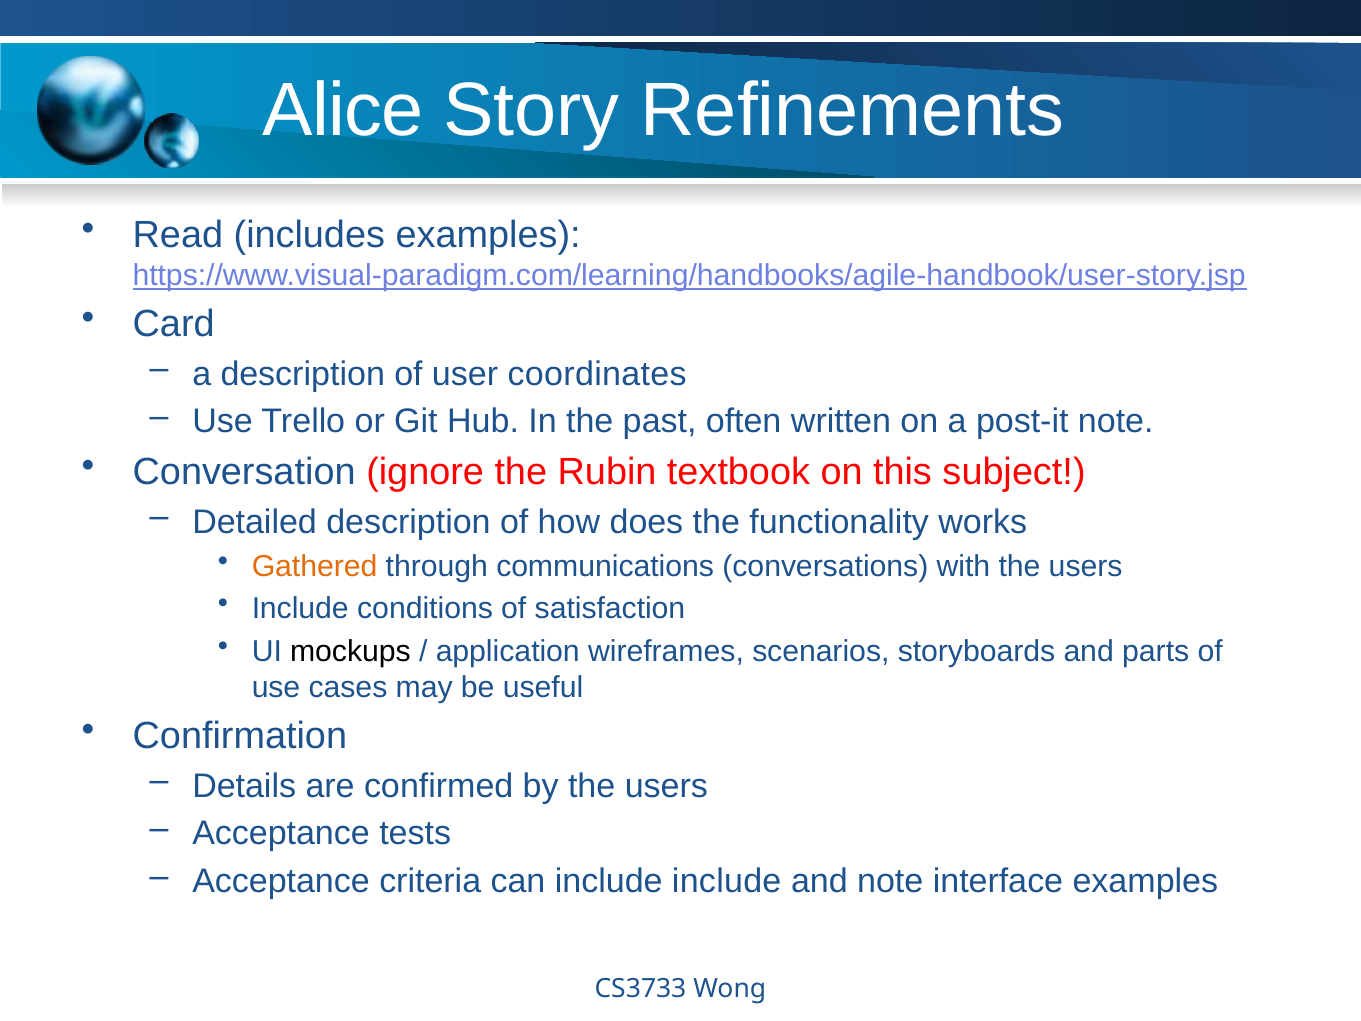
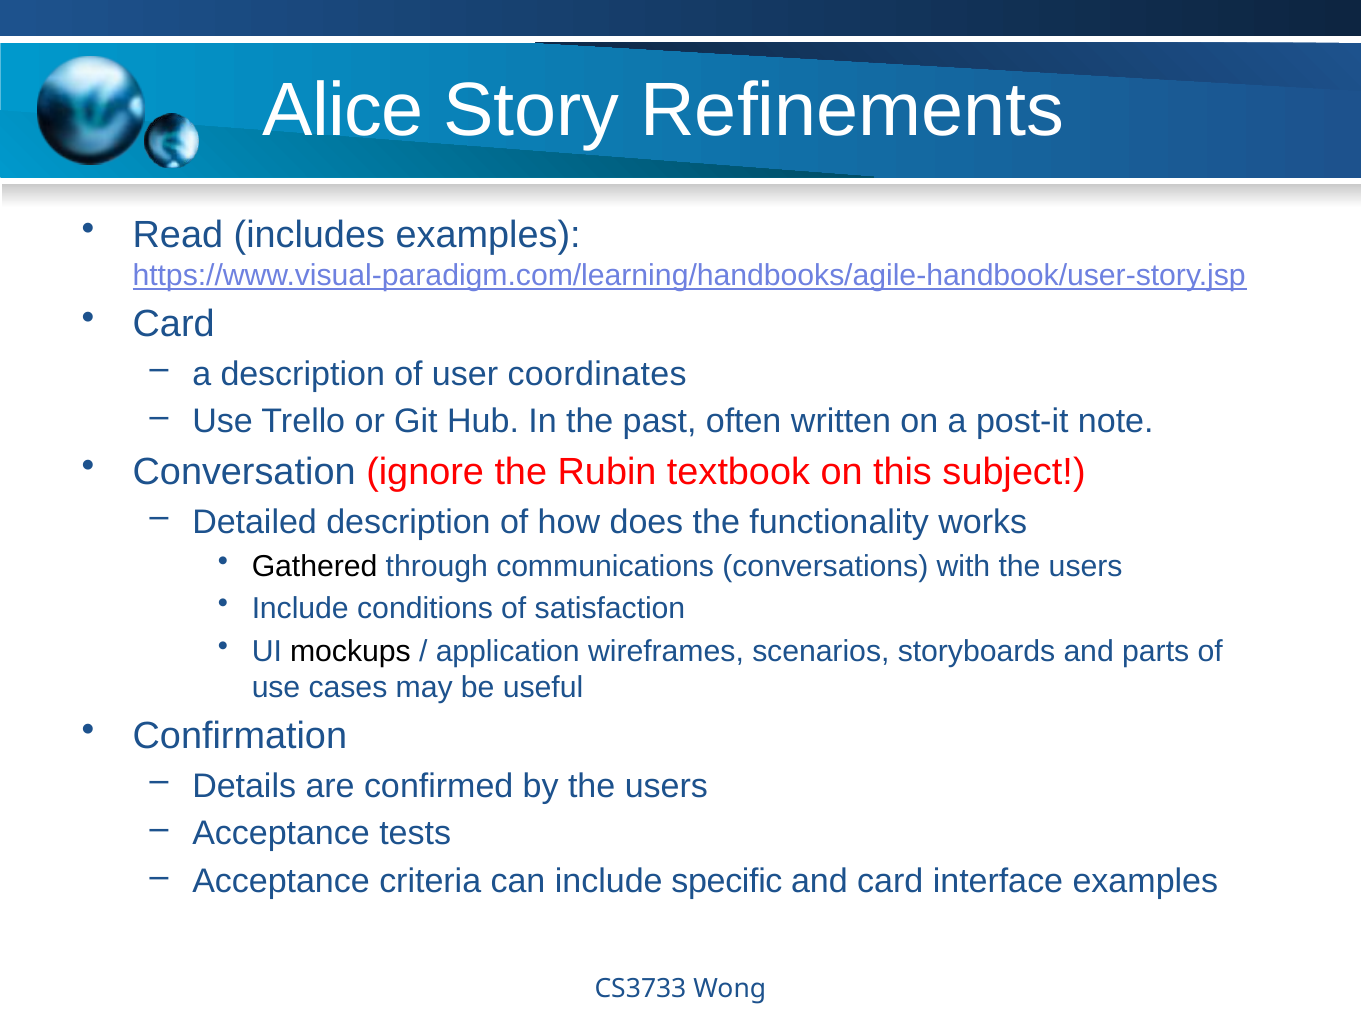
Gathered colour: orange -> black
include include: include -> specific
and note: note -> card
